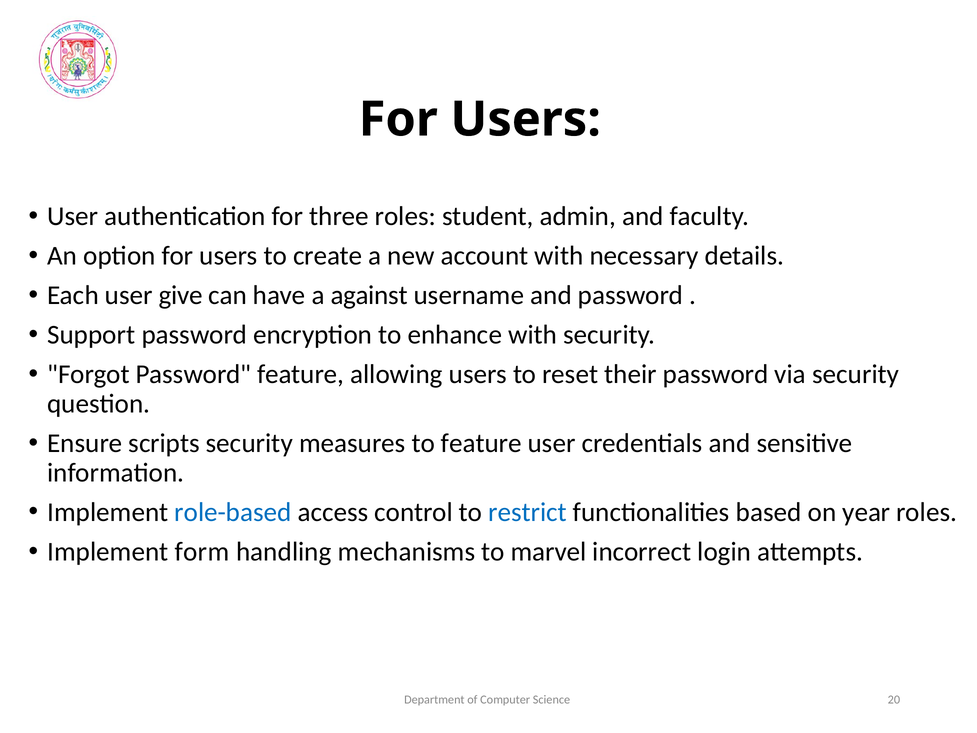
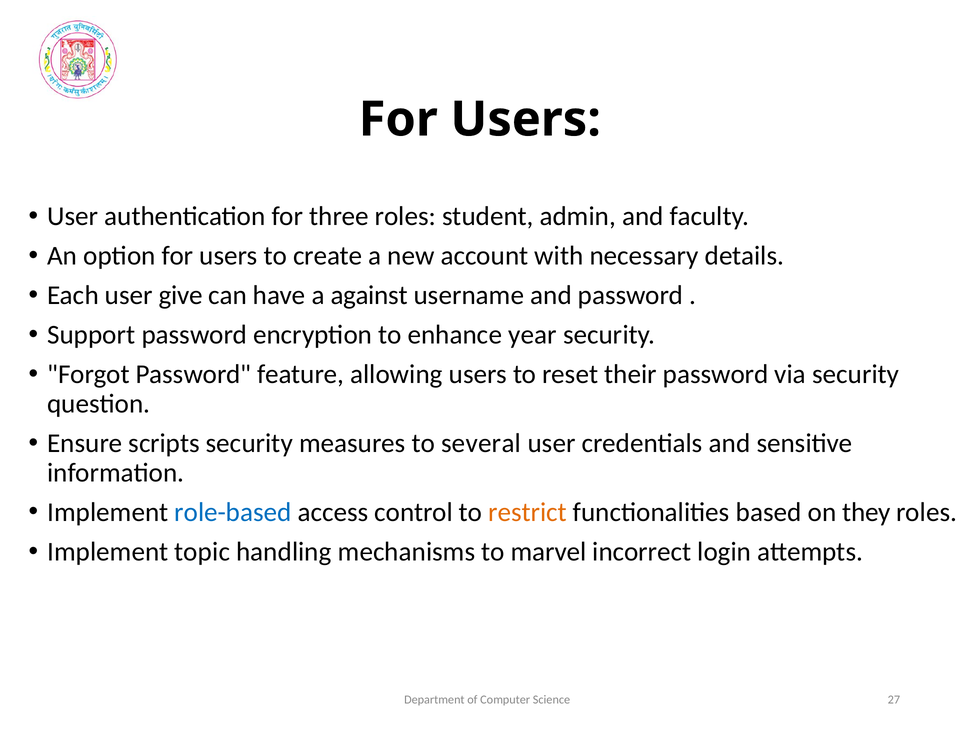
enhance with: with -> year
to feature: feature -> several
restrict colour: blue -> orange
year: year -> they
form: form -> topic
20: 20 -> 27
